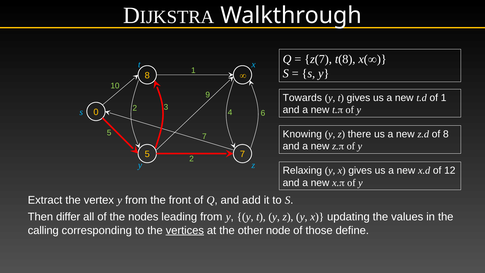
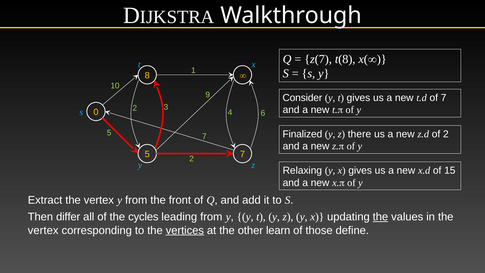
Towards: Towards -> Consider
of 1: 1 -> 7
Knowing: Knowing -> Finalized
of 8: 8 -> 2
12: 12 -> 15
nodes: nodes -> cycles
the at (380, 217) underline: none -> present
calling at (43, 230): calling -> vertex
node: node -> learn
